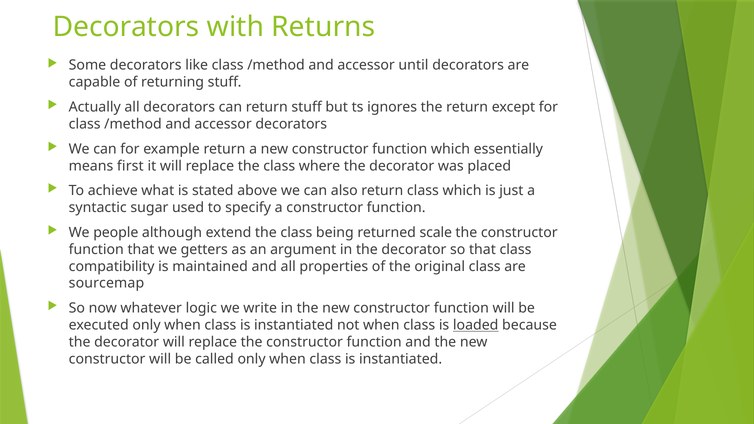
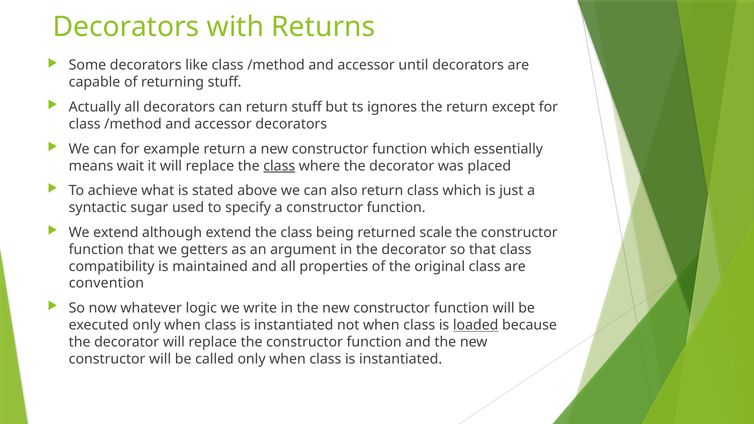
first: first -> wait
class at (279, 166) underline: none -> present
We people: people -> extend
sourcemap: sourcemap -> convention
